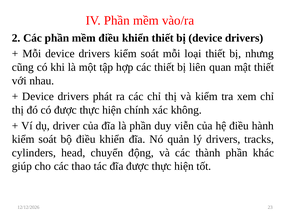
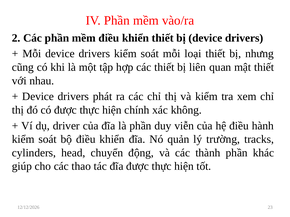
lý drivers: drivers -> trường
